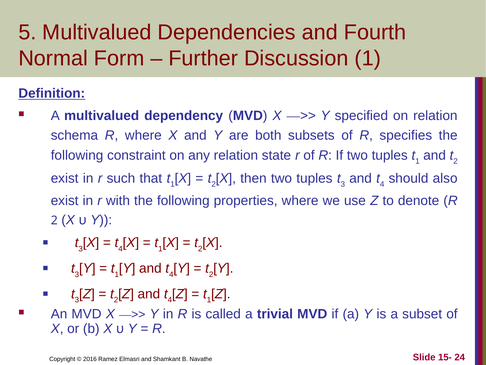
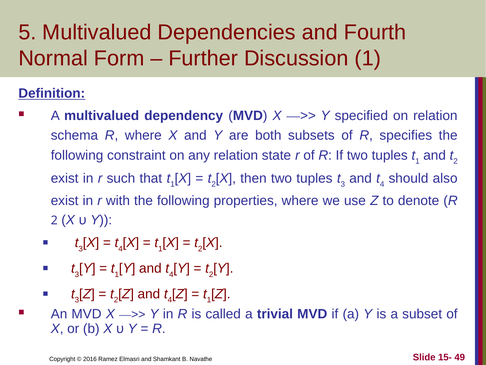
24: 24 -> 49
